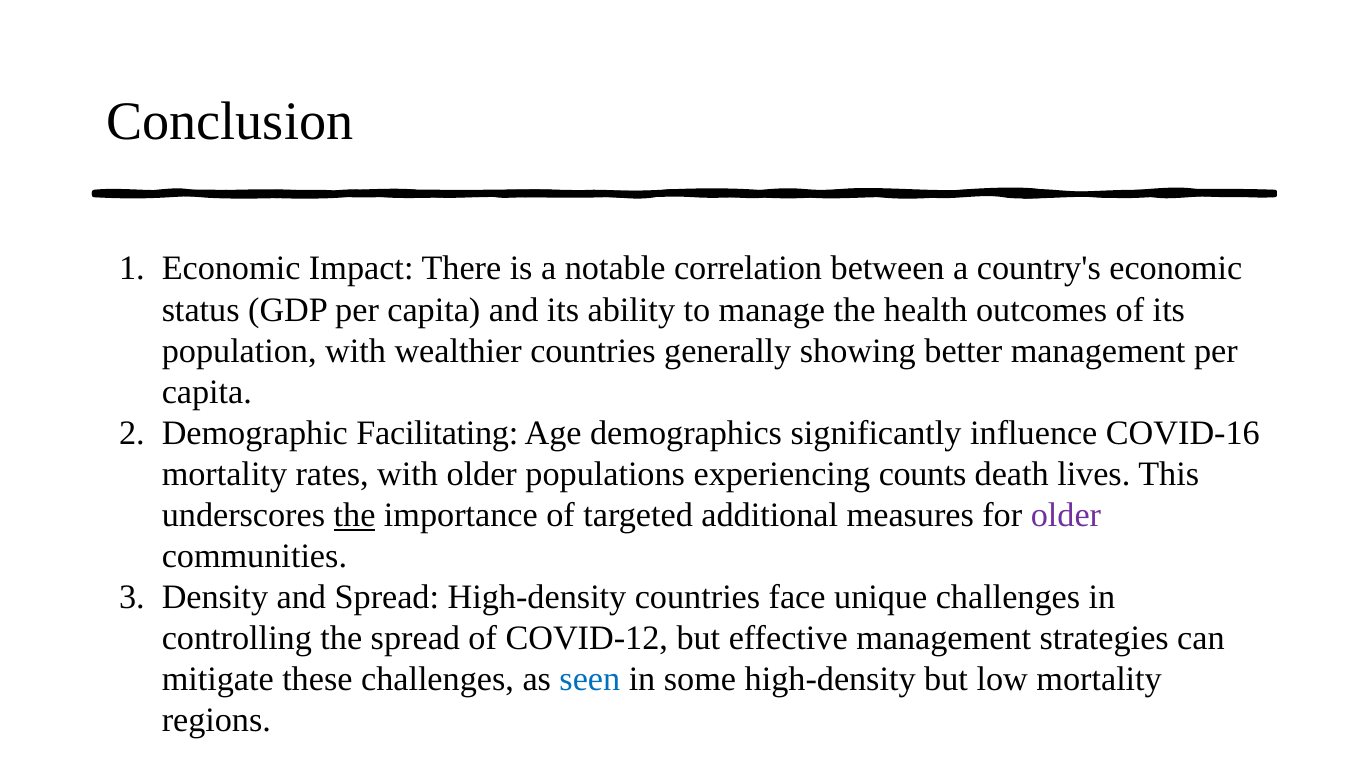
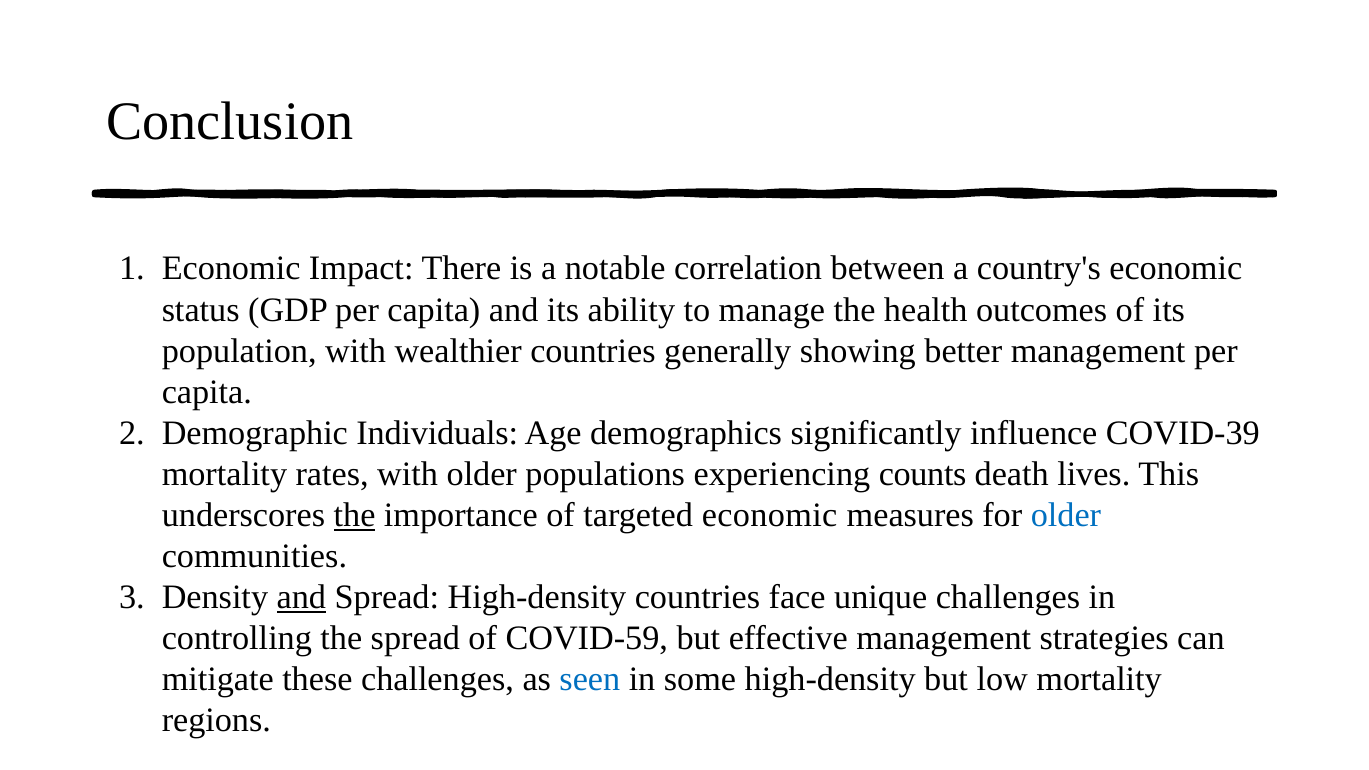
Facilitating: Facilitating -> Individuals
COVID-16: COVID-16 -> COVID-39
targeted additional: additional -> economic
older at (1066, 515) colour: purple -> blue
and at (301, 597) underline: none -> present
COVID-12: COVID-12 -> COVID-59
